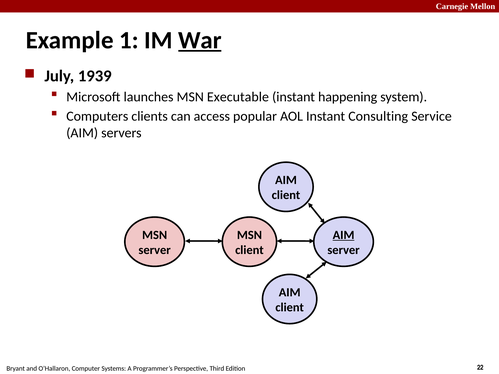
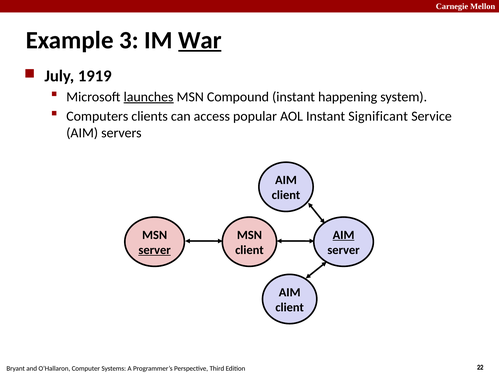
1: 1 -> 3
1939: 1939 -> 1919
launches underline: none -> present
Executable: Executable -> Compound
Consulting: Consulting -> Significant
server at (155, 250) underline: none -> present
